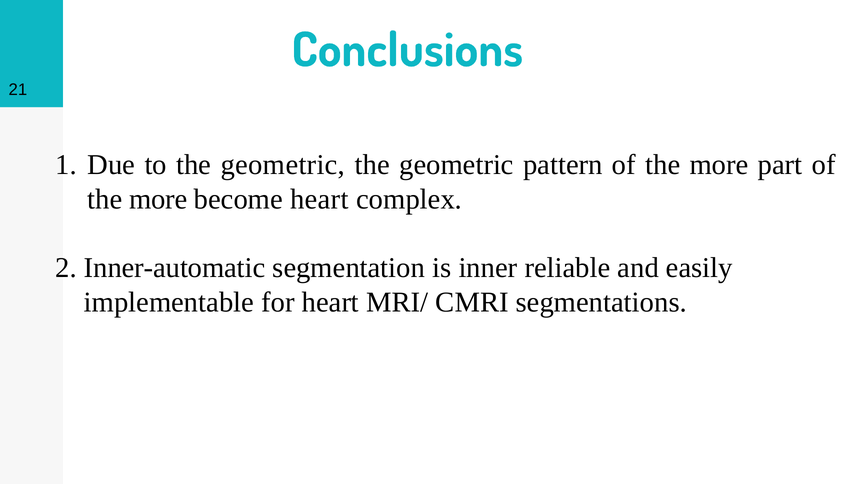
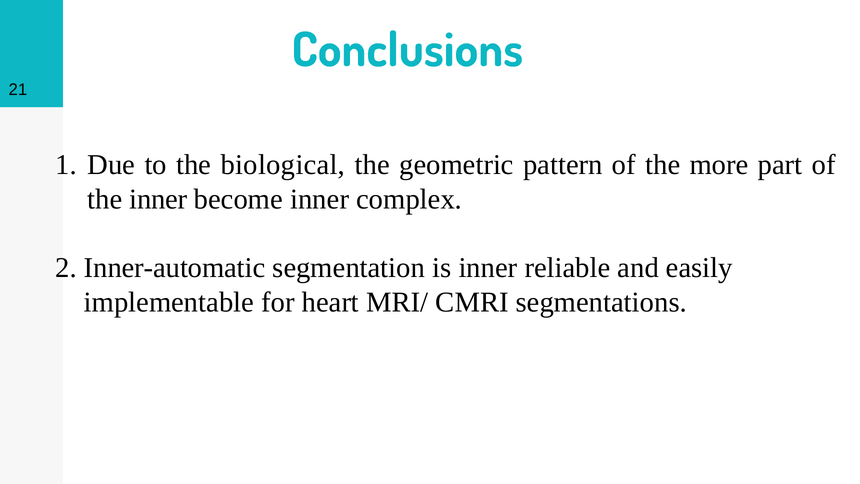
to the geometric: geometric -> biological
more at (158, 199): more -> inner
become heart: heart -> inner
